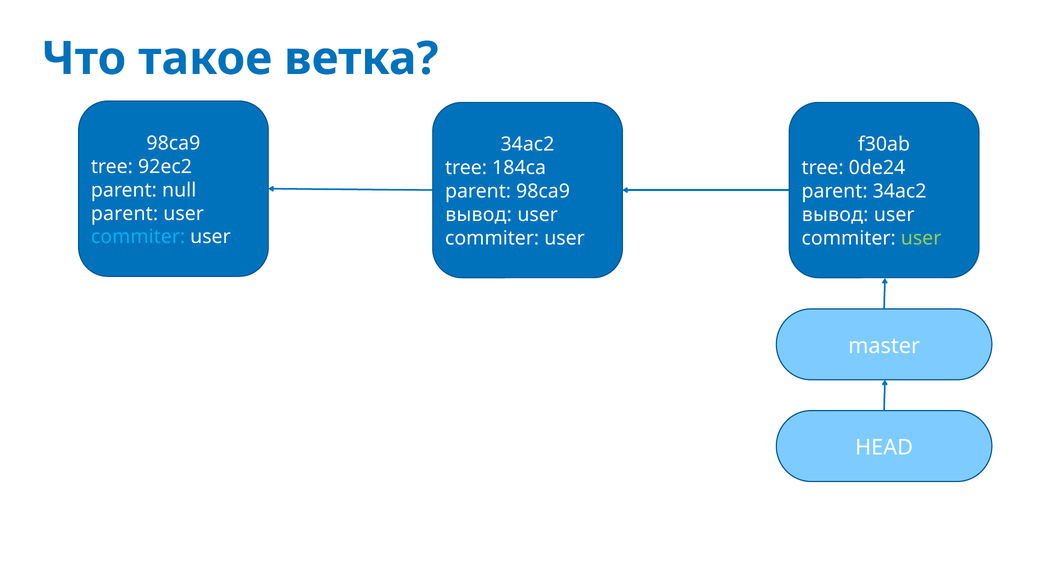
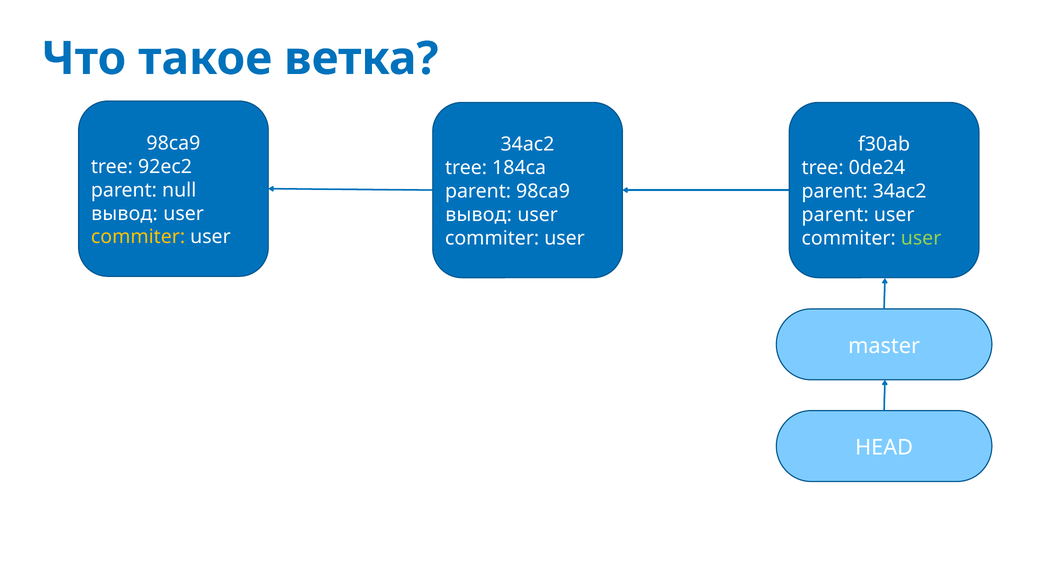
parent at (125, 213): parent -> вывод
вывод at (835, 215): вывод -> parent
commiter at (138, 237) colour: light blue -> yellow
